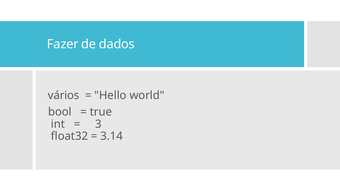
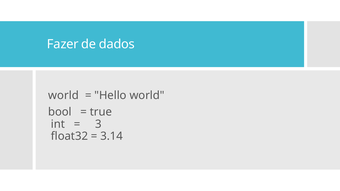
vários at (64, 95): vários -> world
